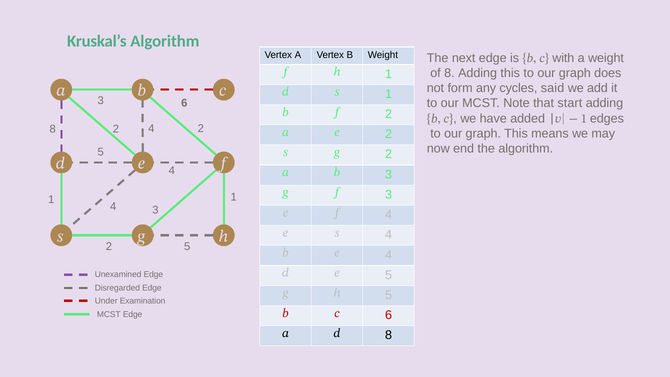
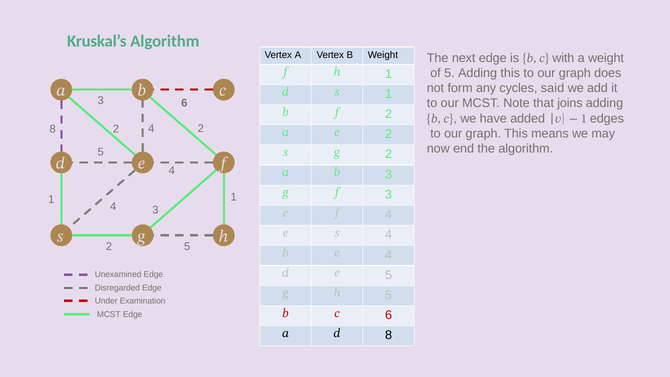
of 8: 8 -> 5
start: start -> joins
